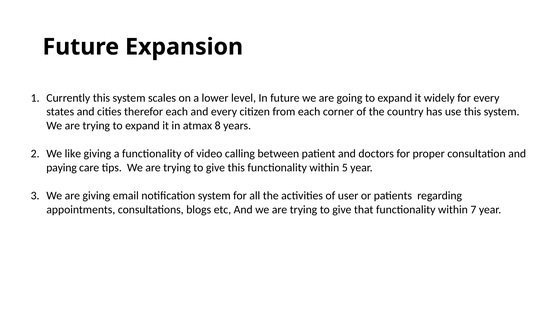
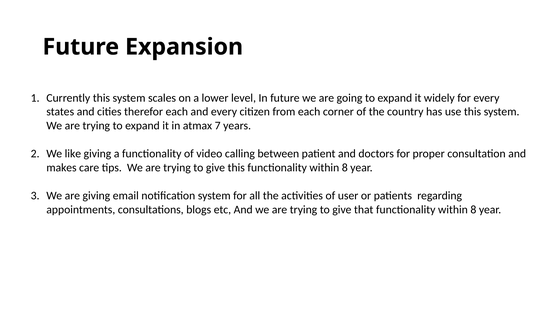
8: 8 -> 7
paying: paying -> makes
this functionality within 5: 5 -> 8
that functionality within 7: 7 -> 8
